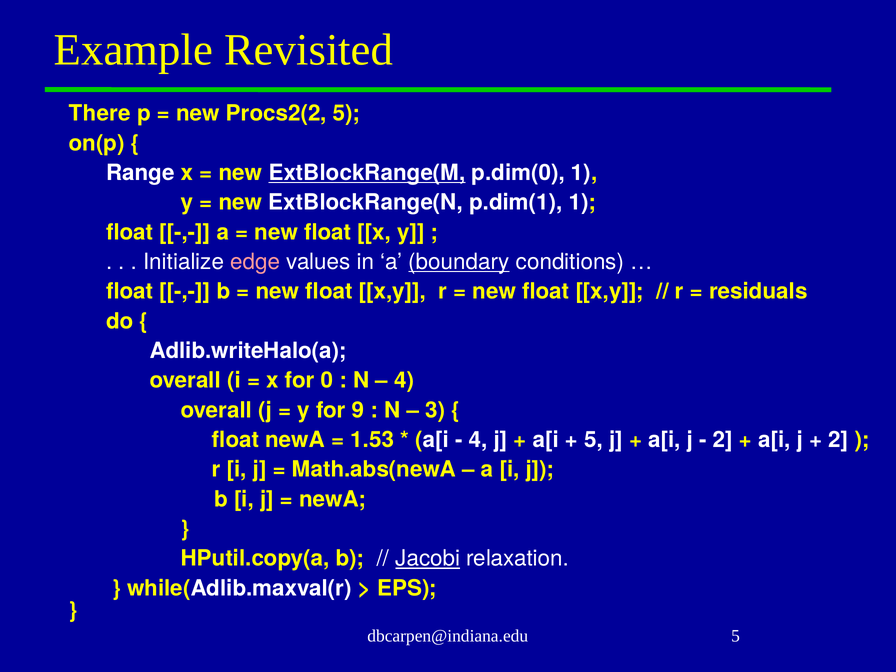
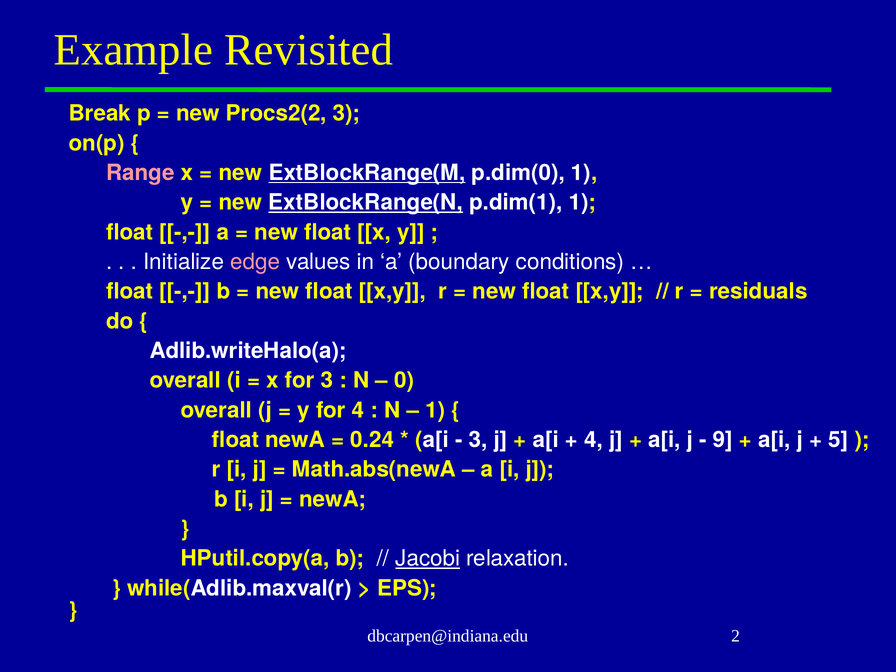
There: There -> Break
Procs2(2 5: 5 -> 3
Range colour: white -> pink
ExtBlockRange(N underline: none -> present
boundary underline: present -> none
for 0: 0 -> 3
4 at (404, 381): 4 -> 0
for 9: 9 -> 4
3 at (435, 410): 3 -> 1
1.53: 1.53 -> 0.24
4 at (478, 440): 4 -> 3
5 at (594, 440): 5 -> 4
2 at (723, 440): 2 -> 9
2 at (838, 440): 2 -> 5
5 at (736, 636): 5 -> 2
